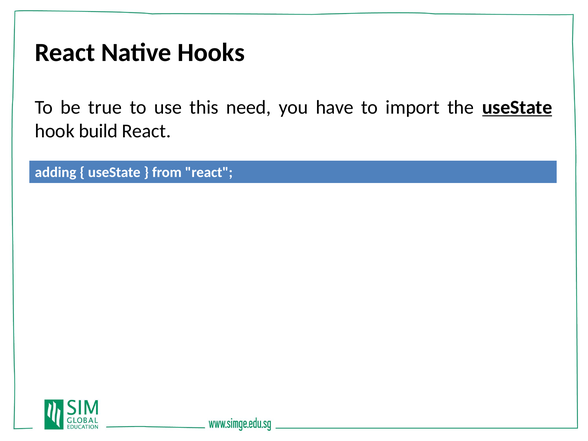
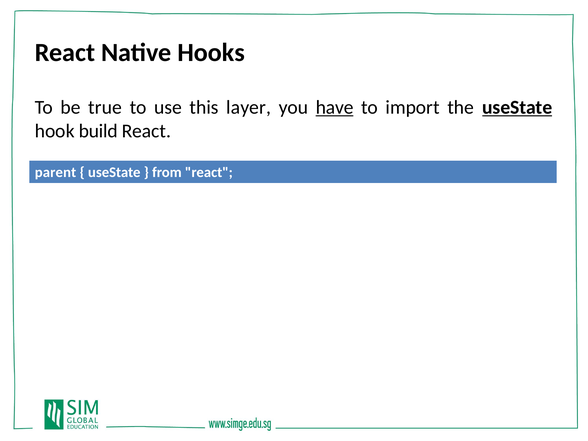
need: need -> layer
have underline: none -> present
adding: adding -> parent
